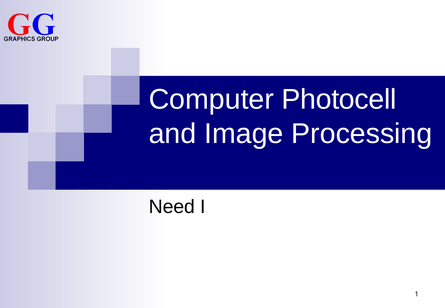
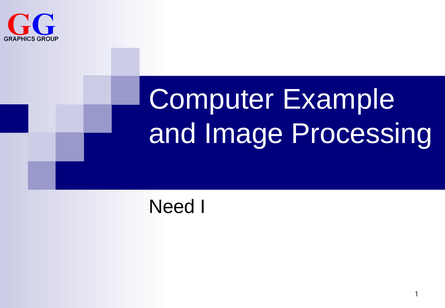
Photocell: Photocell -> Example
